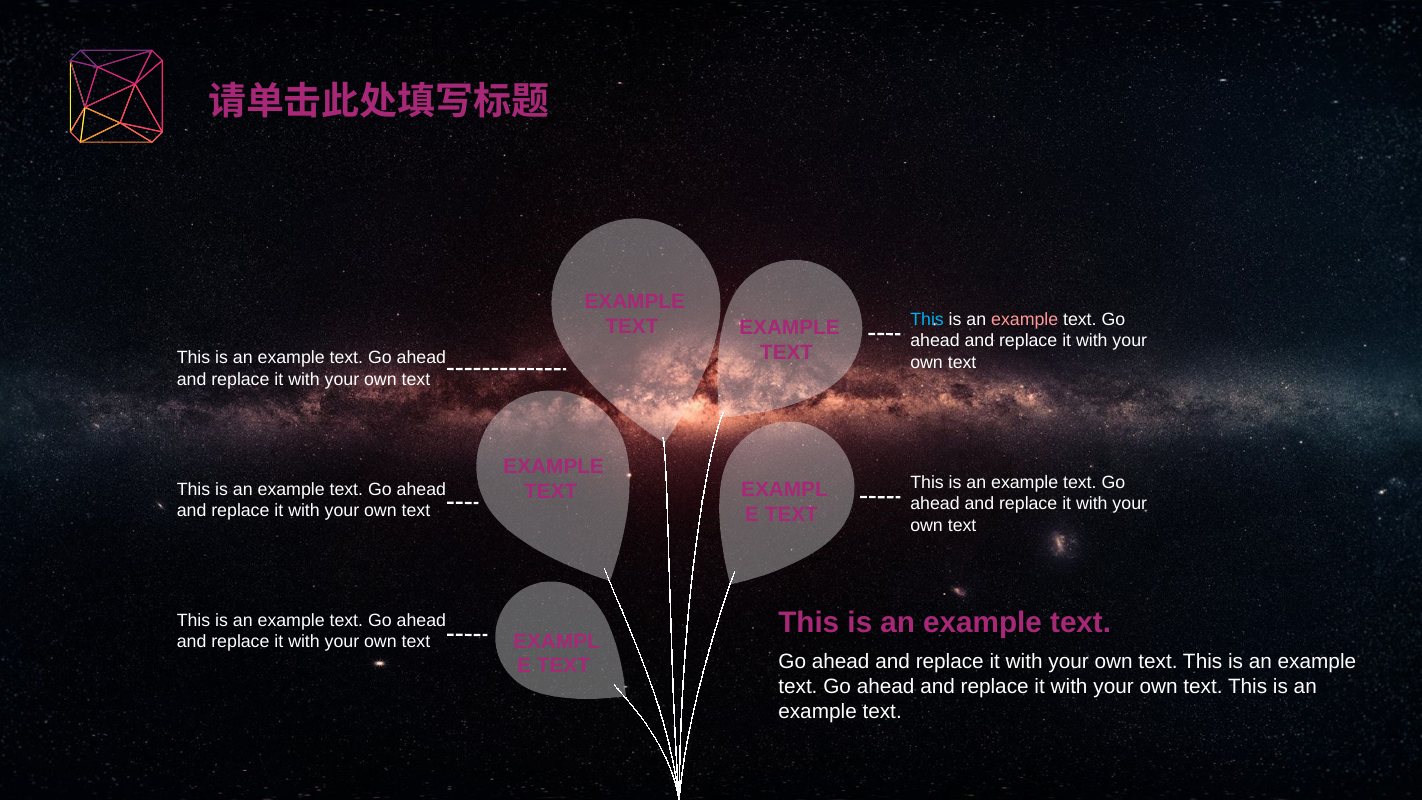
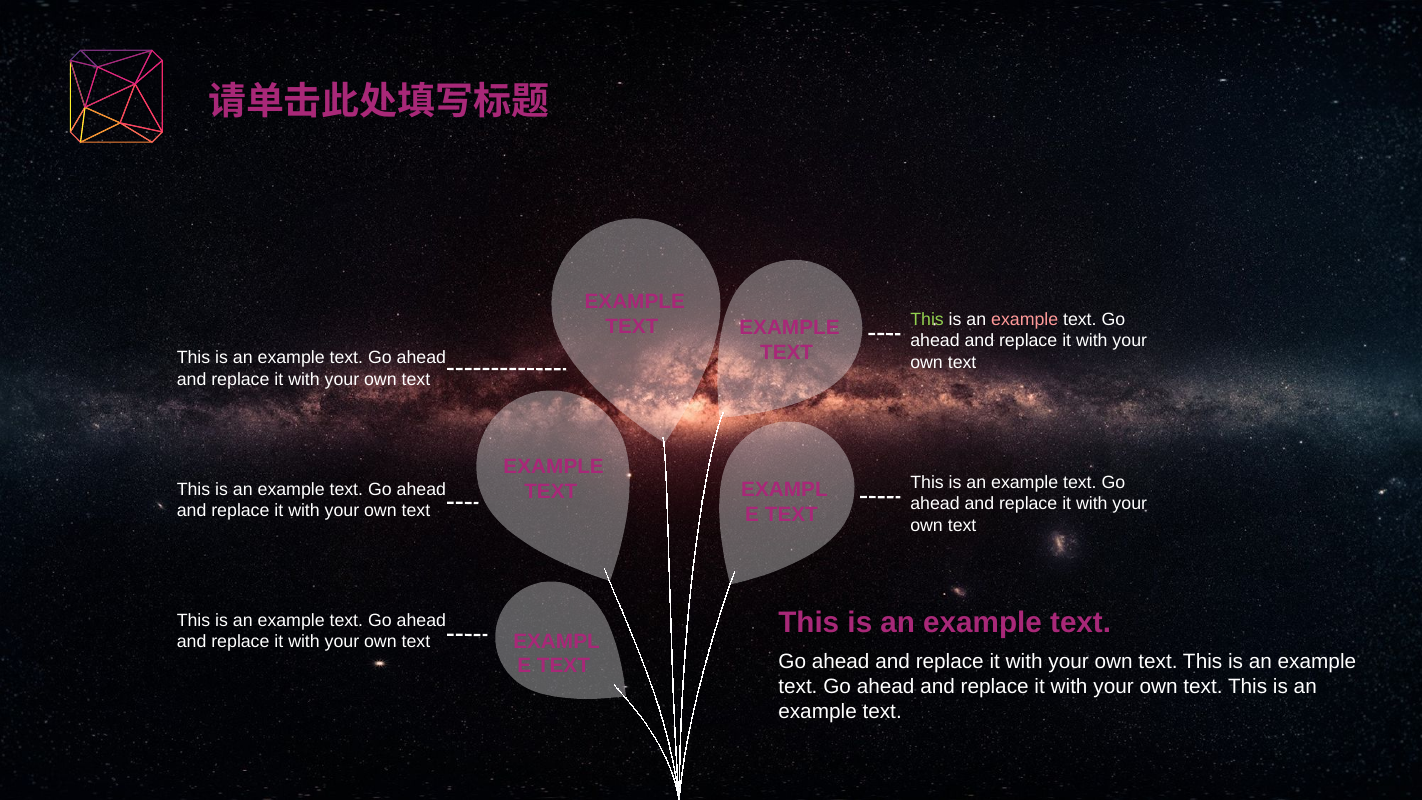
This at (927, 320) colour: light blue -> light green
